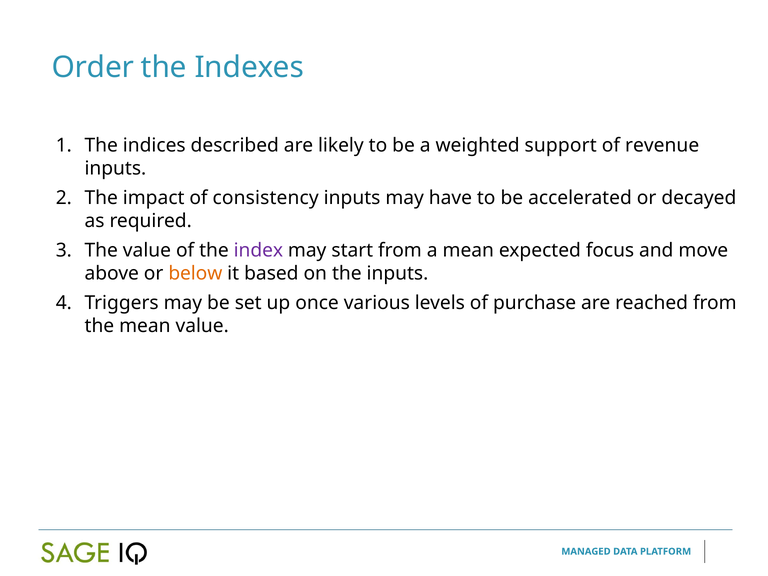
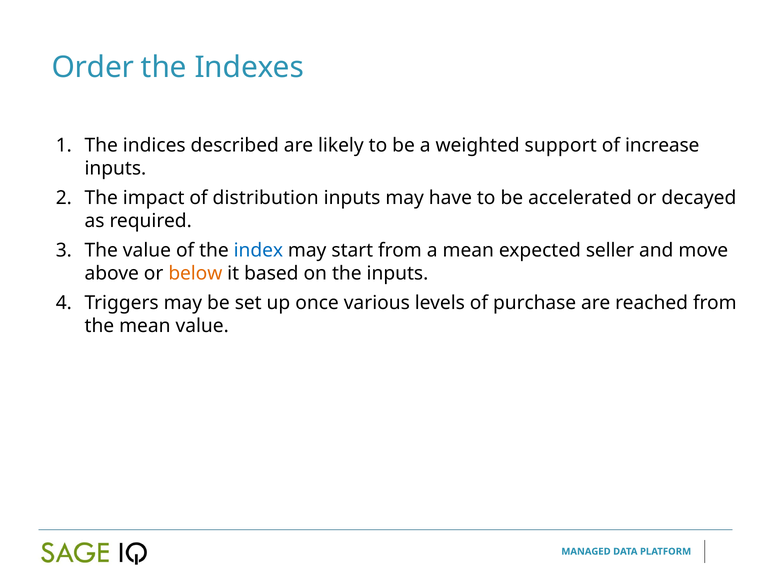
revenue: revenue -> increase
consistency: consistency -> distribution
index colour: purple -> blue
focus: focus -> seller
